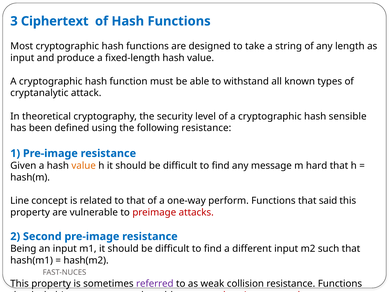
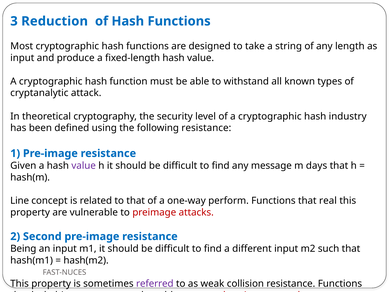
Ciphertext: Ciphertext -> Reduction
sensible: sensible -> industry
value at (84, 166) colour: orange -> purple
hard: hard -> days
said: said -> real
